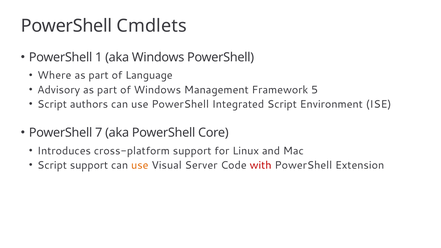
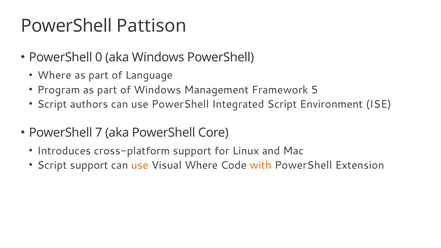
Cmdlets: Cmdlets -> Pattison
1: 1 -> 0
Advisory: Advisory -> Program
Visual Server: Server -> Where
with colour: red -> orange
